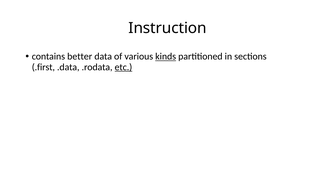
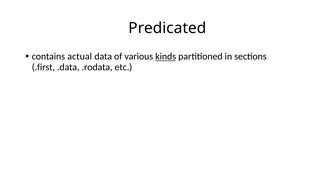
Instruction: Instruction -> Predicated
better: better -> actual
etc underline: present -> none
